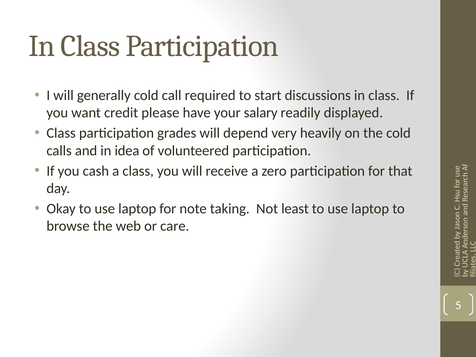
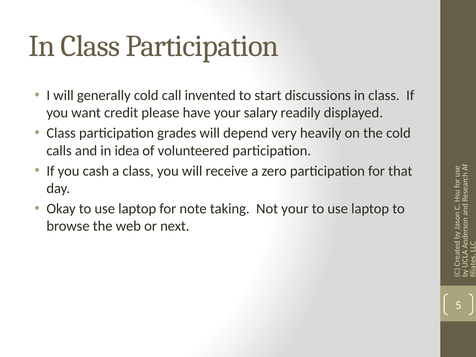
required: required -> invented
Not least: least -> your
care: care -> next
